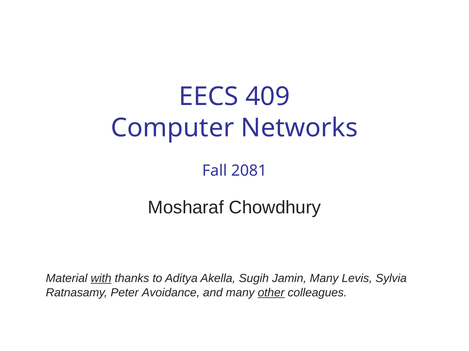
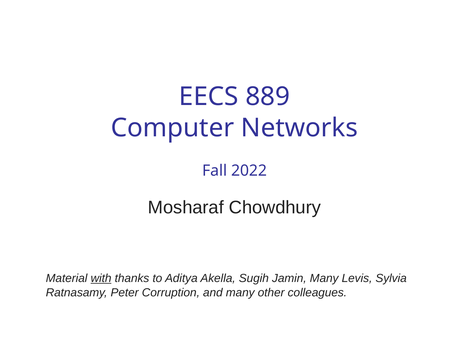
409: 409 -> 889
2081: 2081 -> 2022
Avoidance: Avoidance -> Corruption
other underline: present -> none
